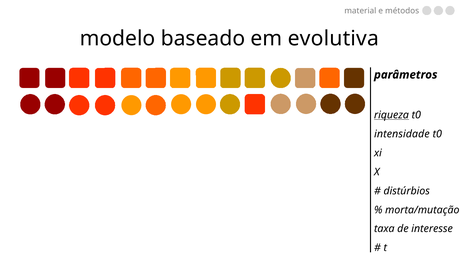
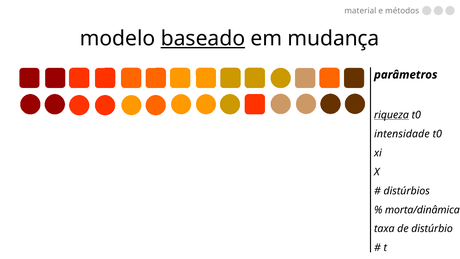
baseado underline: none -> present
evolutiva: evolutiva -> mudança
morta/mutação: morta/mutação -> morta/dinâmica
interesse: interesse -> distúrbio
